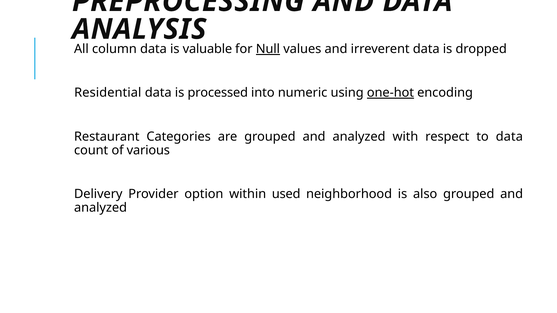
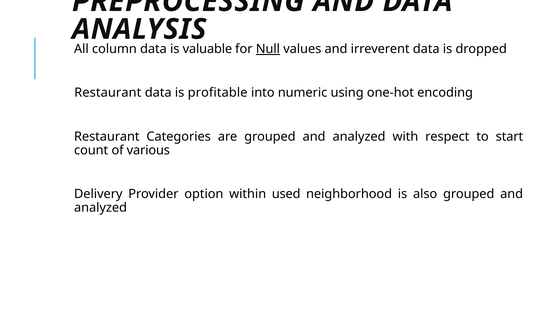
Residential at (108, 93): Residential -> Restaurant
processed: processed -> profitable
one-hot underline: present -> none
to data: data -> start
